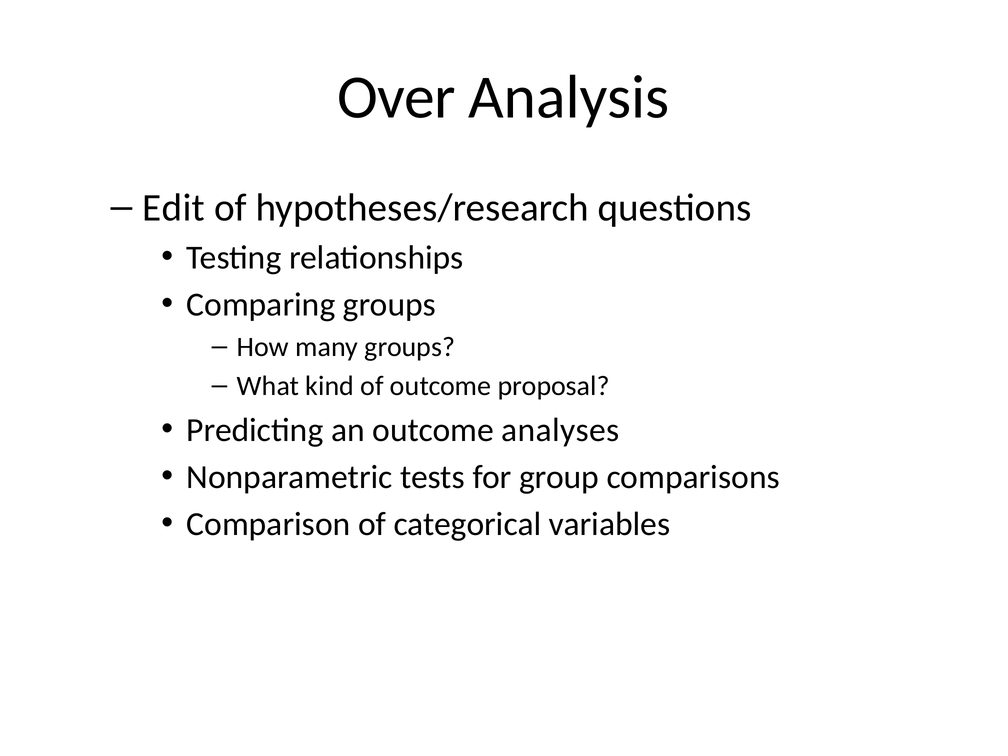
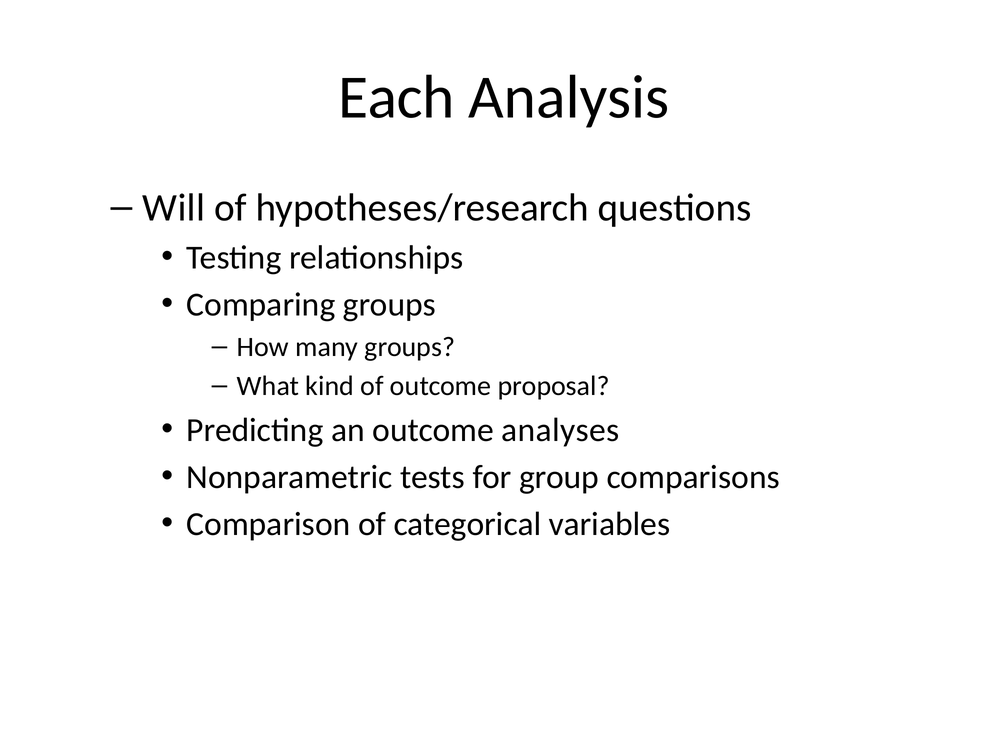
Over: Over -> Each
Edit: Edit -> Will
